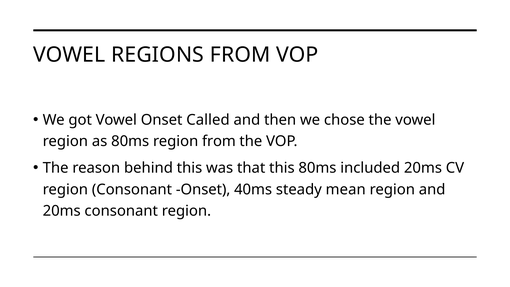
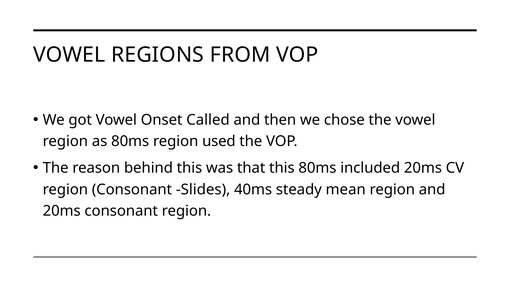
region from: from -> used
Consonant Onset: Onset -> Slides
